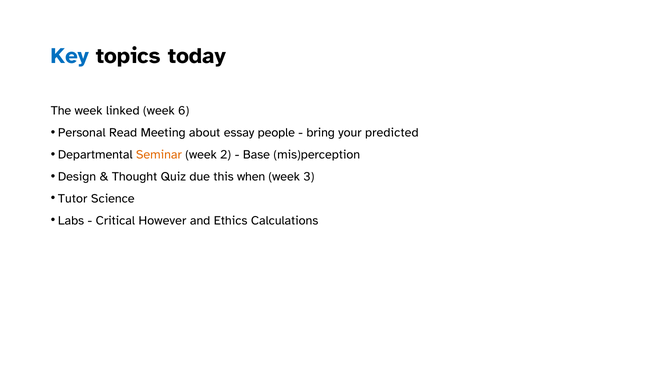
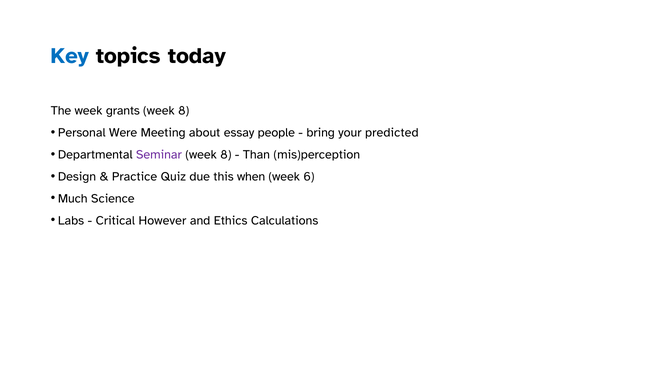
linked: linked -> grants
6 at (184, 111): 6 -> 8
Read: Read -> Were
Seminar colour: orange -> purple
2 at (226, 155): 2 -> 8
Base: Base -> Than
Thought: Thought -> Practice
3: 3 -> 6
Tutor: Tutor -> Much
